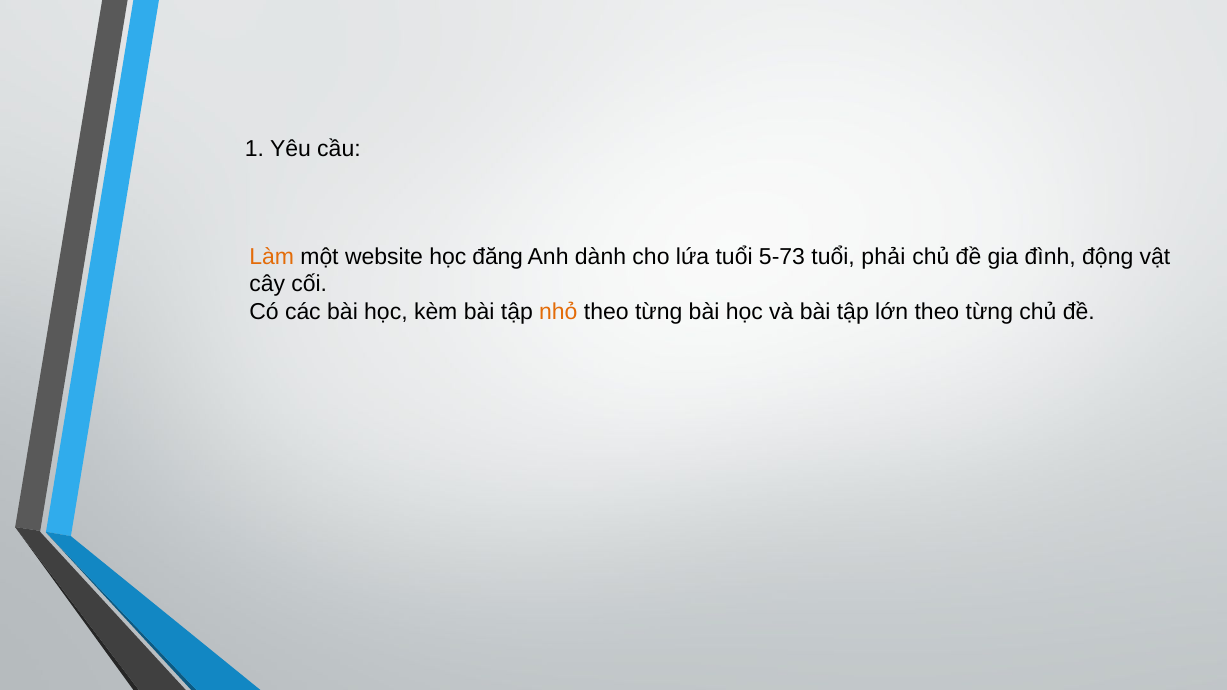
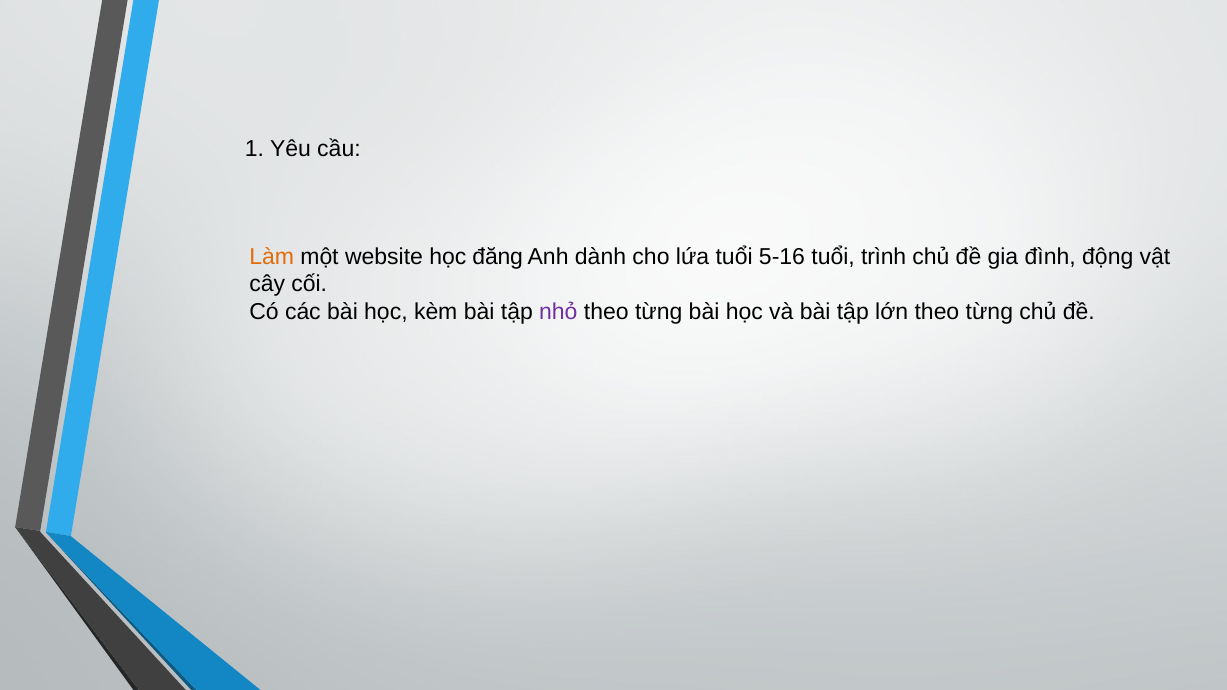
5-73: 5-73 -> 5-16
phải: phải -> trình
nhỏ colour: orange -> purple
